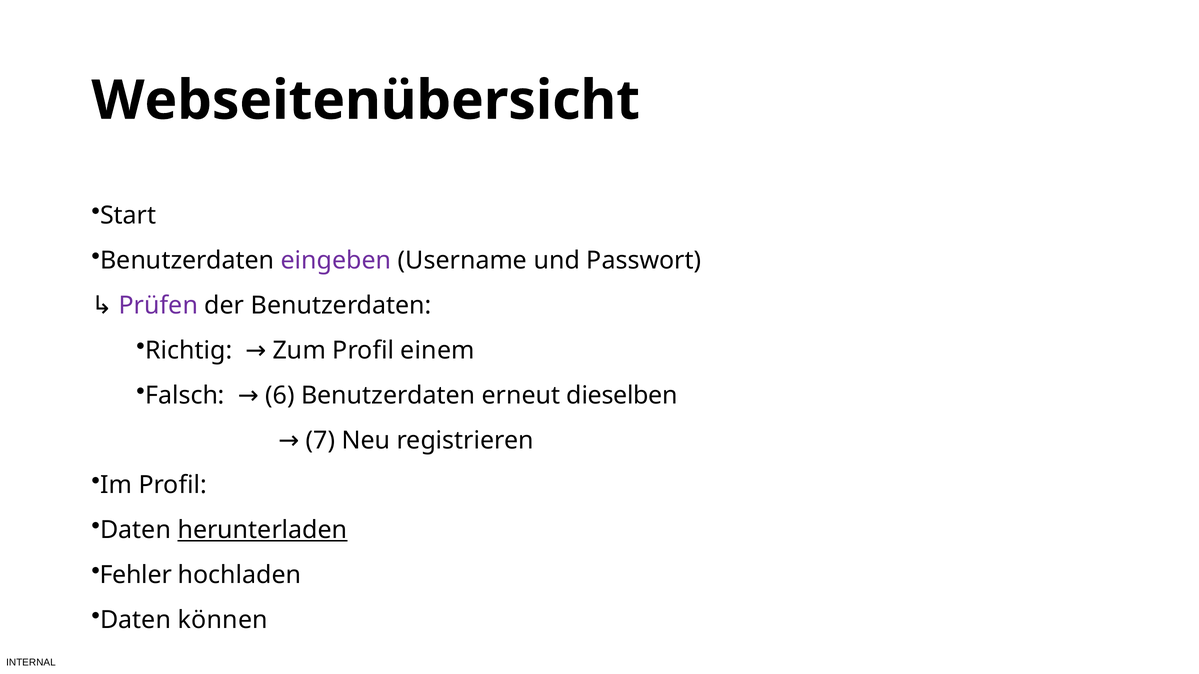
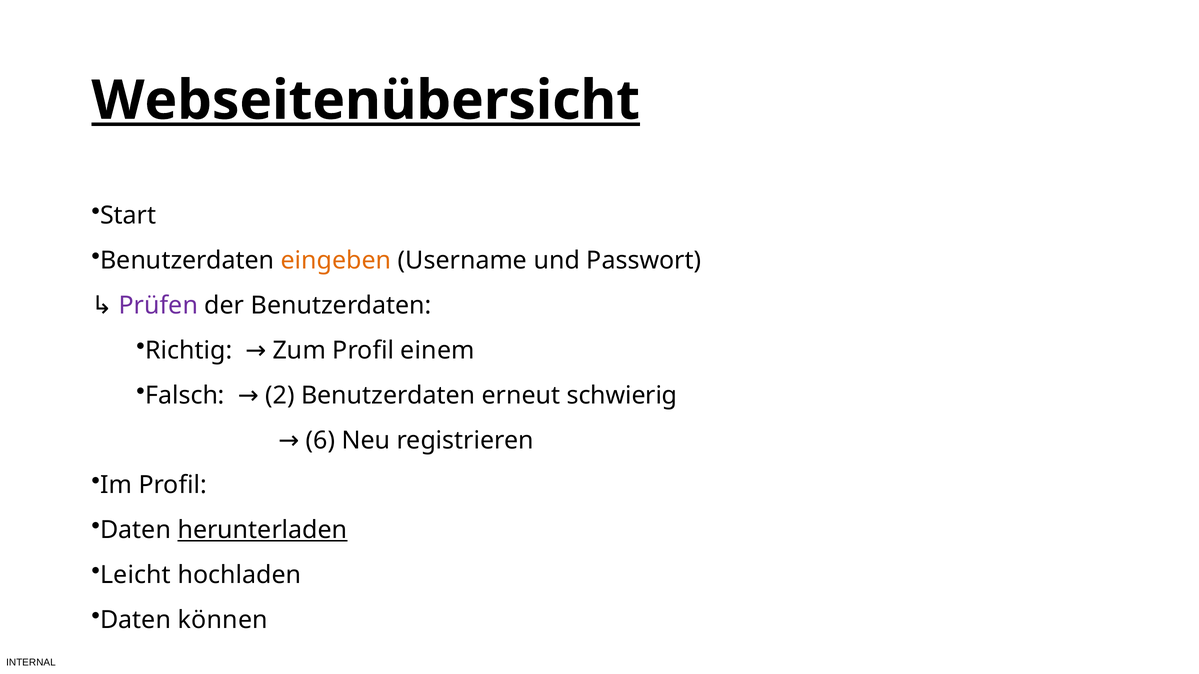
Webseitenübersicht underline: none -> present
eingeben colour: purple -> orange
6: 6 -> 2
dieselben: dieselben -> schwierig
7: 7 -> 6
Fehler: Fehler -> Leicht
